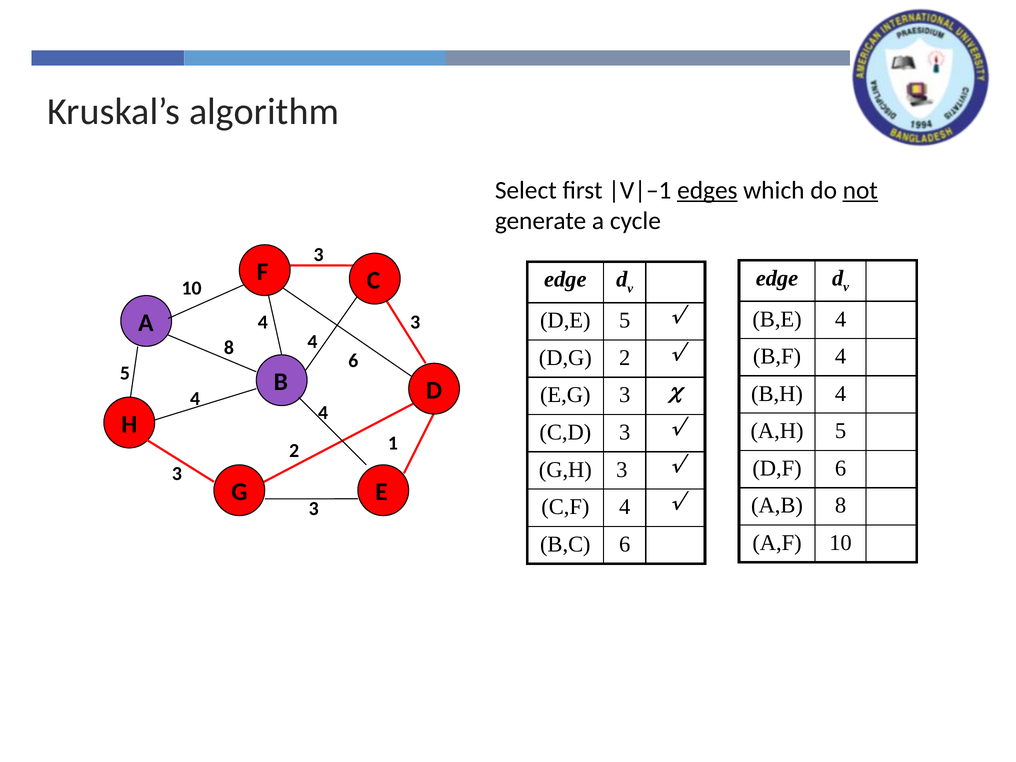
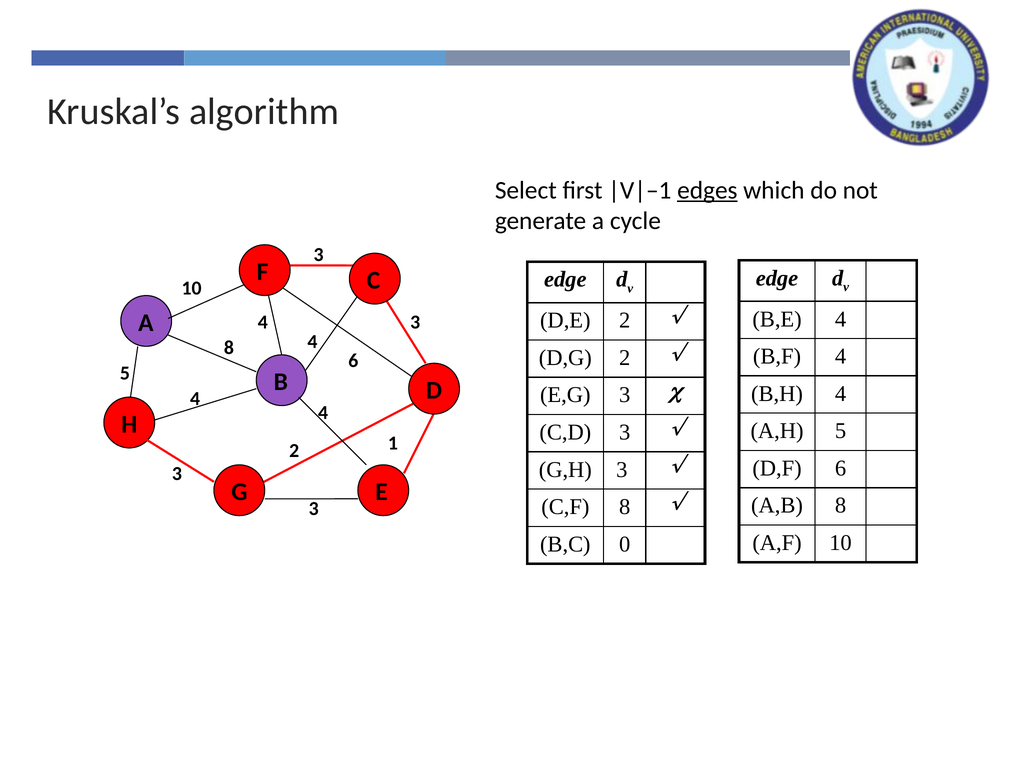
not underline: present -> none
D,E 5: 5 -> 2
C,F 4: 4 -> 8
B,C 6: 6 -> 0
